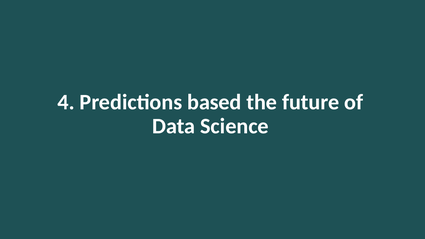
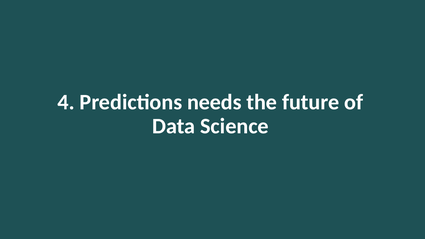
based: based -> needs
